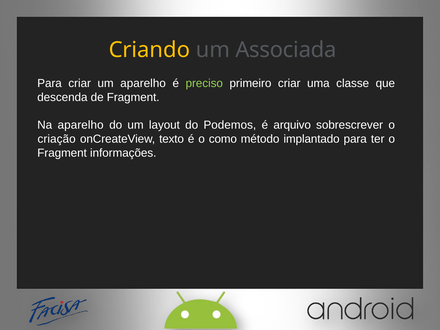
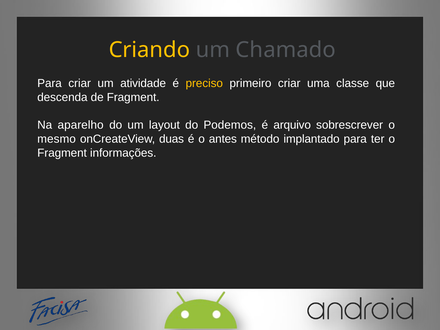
Associada: Associada -> Chamado
um aparelho: aparelho -> atividade
preciso colour: light green -> yellow
criação: criação -> mesmo
texto: texto -> duas
como: como -> antes
